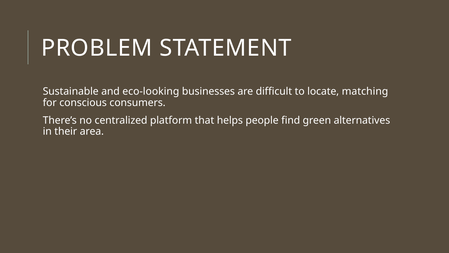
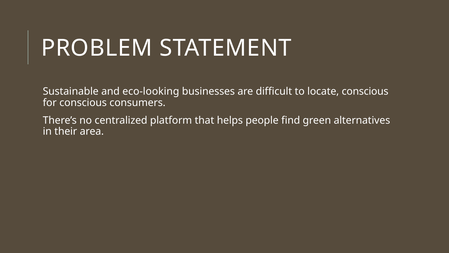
locate matching: matching -> conscious
